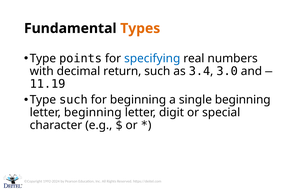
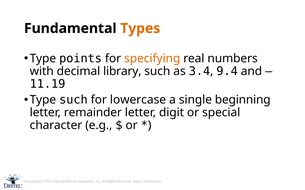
specifying colour: blue -> orange
return: return -> library
3.0: 3.0 -> 9.4
for beginning: beginning -> lowercase
letter beginning: beginning -> remainder
